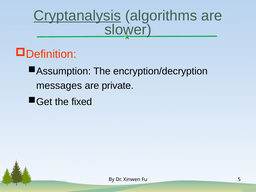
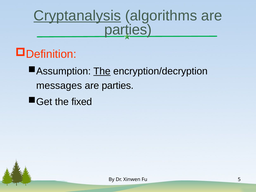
slower at (128, 30): slower -> parties
The at (102, 71) underline: none -> present
private at (118, 86): private -> parties
